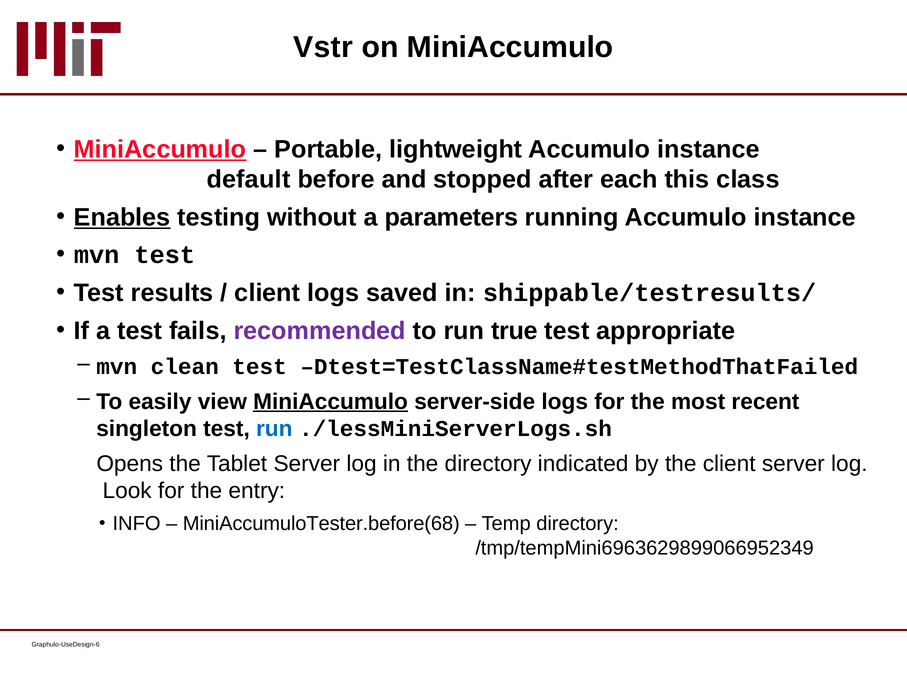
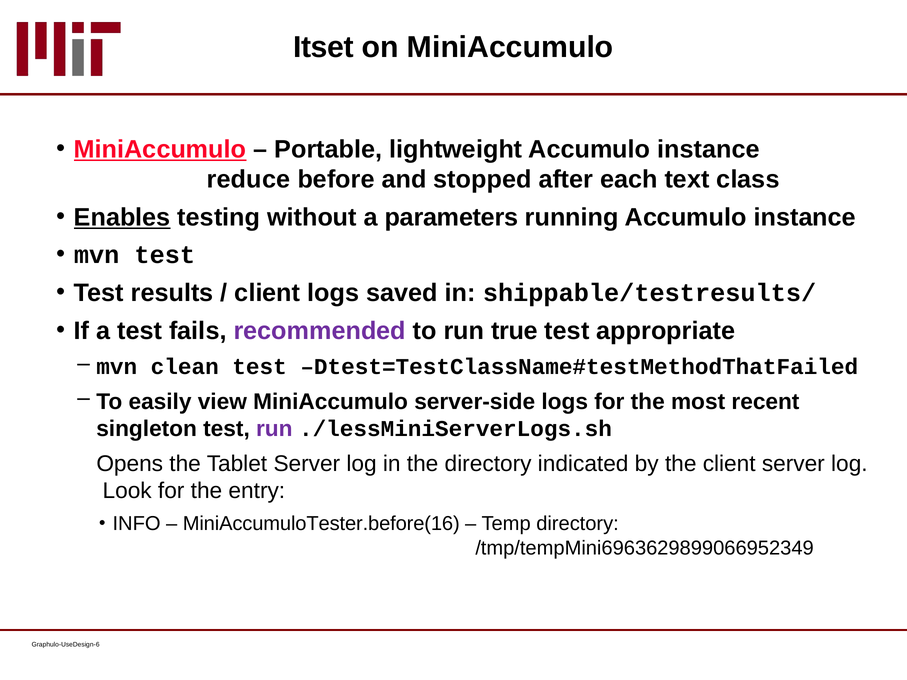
Vstr: Vstr -> Itset
default: default -> reduce
this: this -> text
MiniAccumulo at (331, 402) underline: present -> none
run at (274, 429) colour: blue -> purple
MiniAccumuloTester.before(68: MiniAccumuloTester.before(68 -> MiniAccumuloTester.before(16
